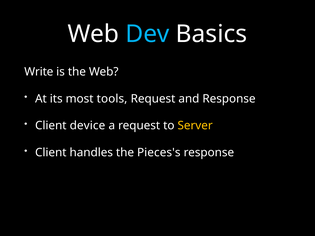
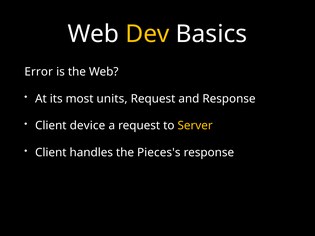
Dev colour: light blue -> yellow
Write: Write -> Error
tools: tools -> units
